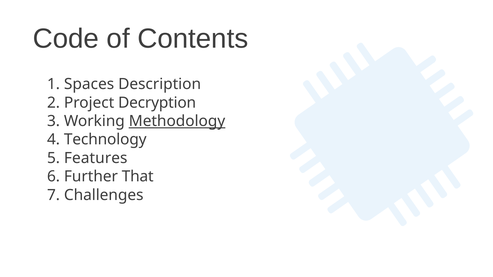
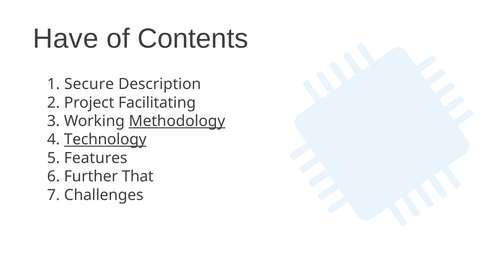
Code: Code -> Have
Spaces: Spaces -> Secure
Decryption: Decryption -> Facilitating
Technology underline: none -> present
